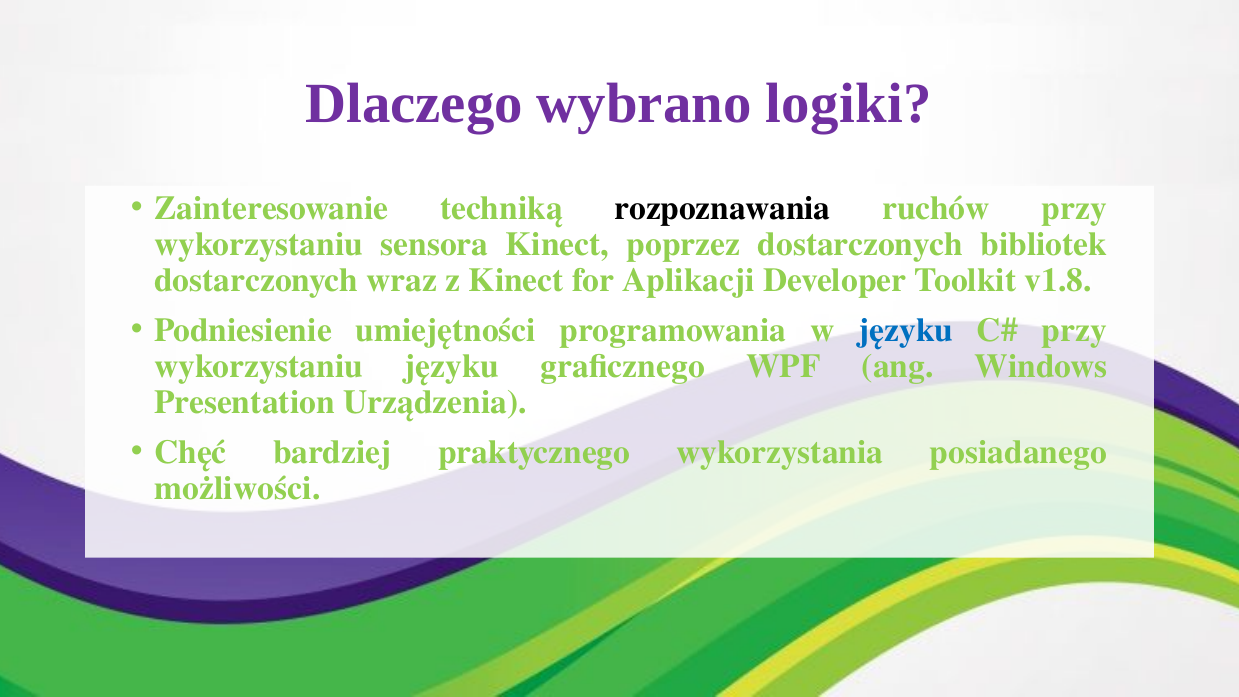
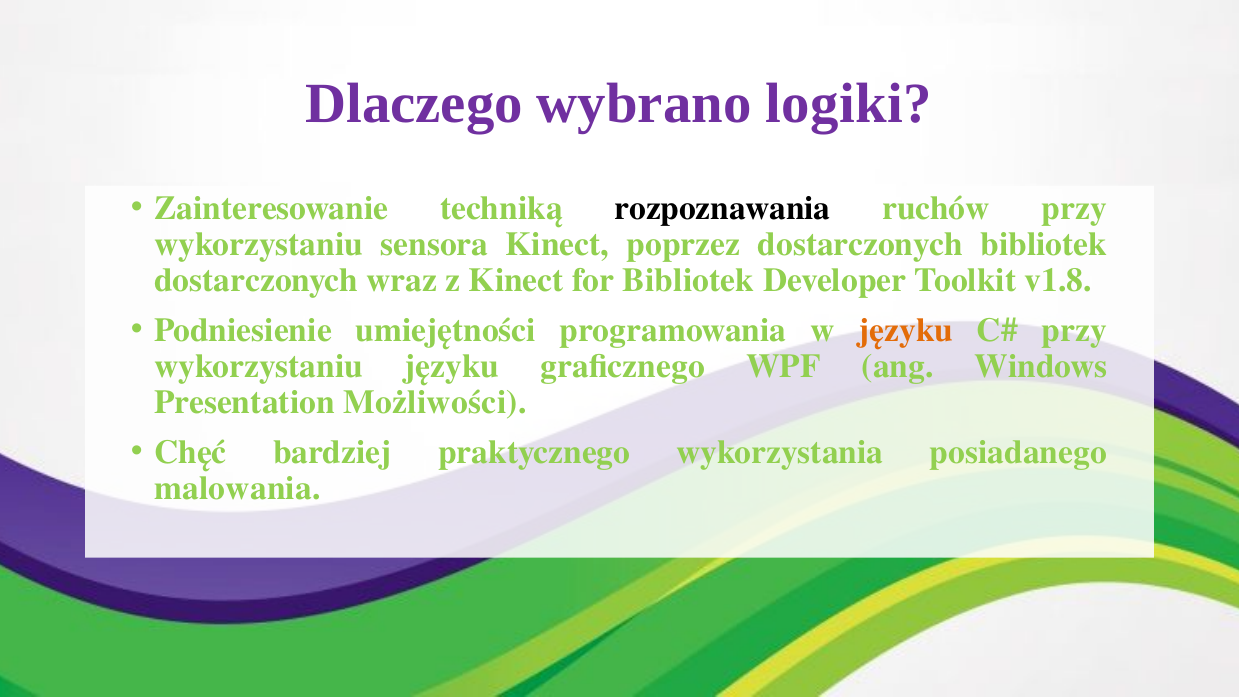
for Aplikacji: Aplikacji -> Bibliotek
języku at (906, 330) colour: blue -> orange
Urządzenia: Urządzenia -> Możliwości
możliwości: możliwości -> malowania
